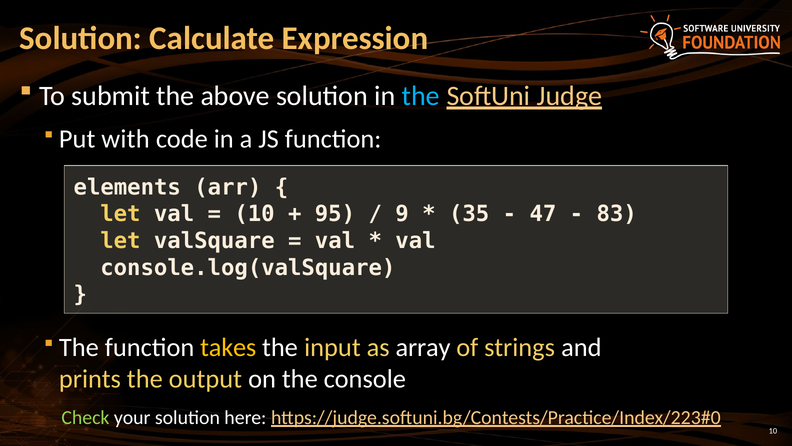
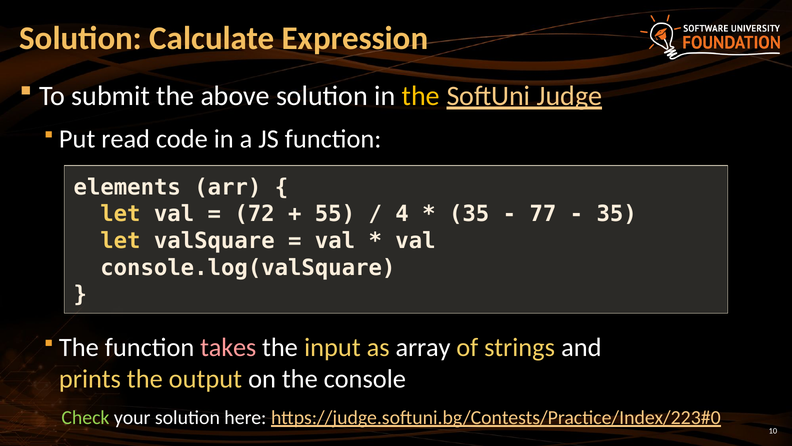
the at (421, 96) colour: light blue -> yellow
with: with -> read
10 at (255, 214): 10 -> 72
95: 95 -> 55
9: 9 -> 4
47: 47 -> 77
83 at (617, 214): 83 -> 35
takes colour: yellow -> pink
